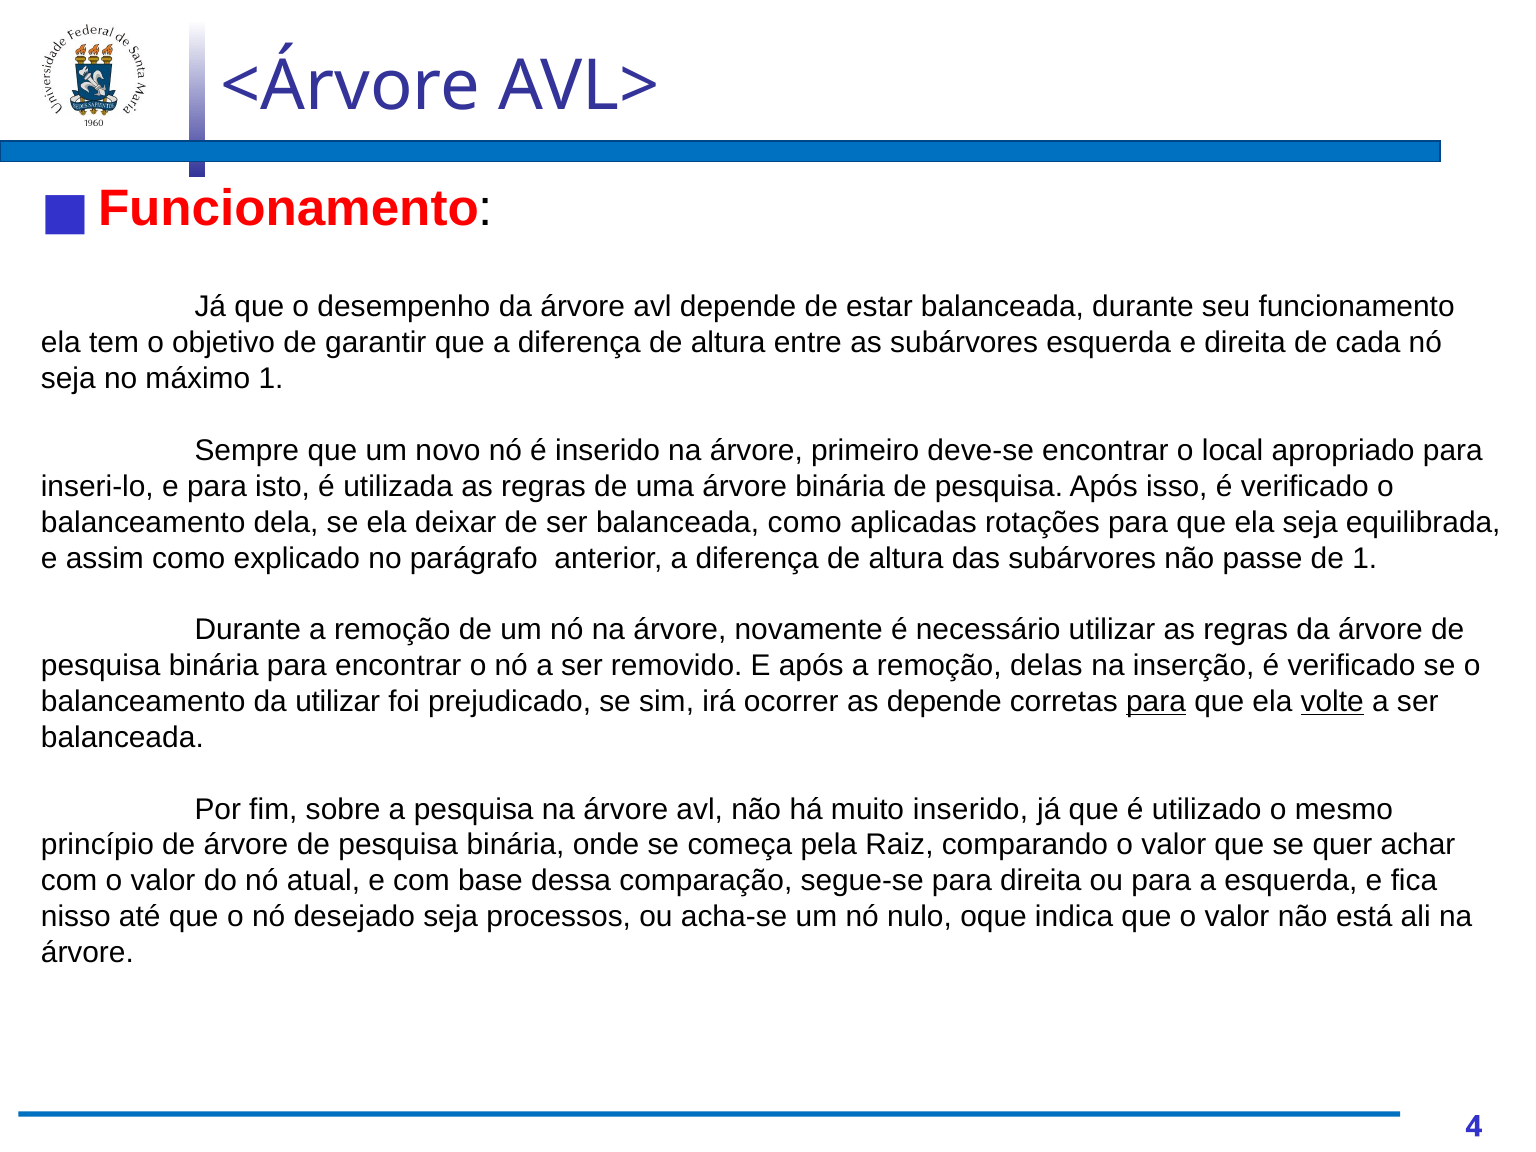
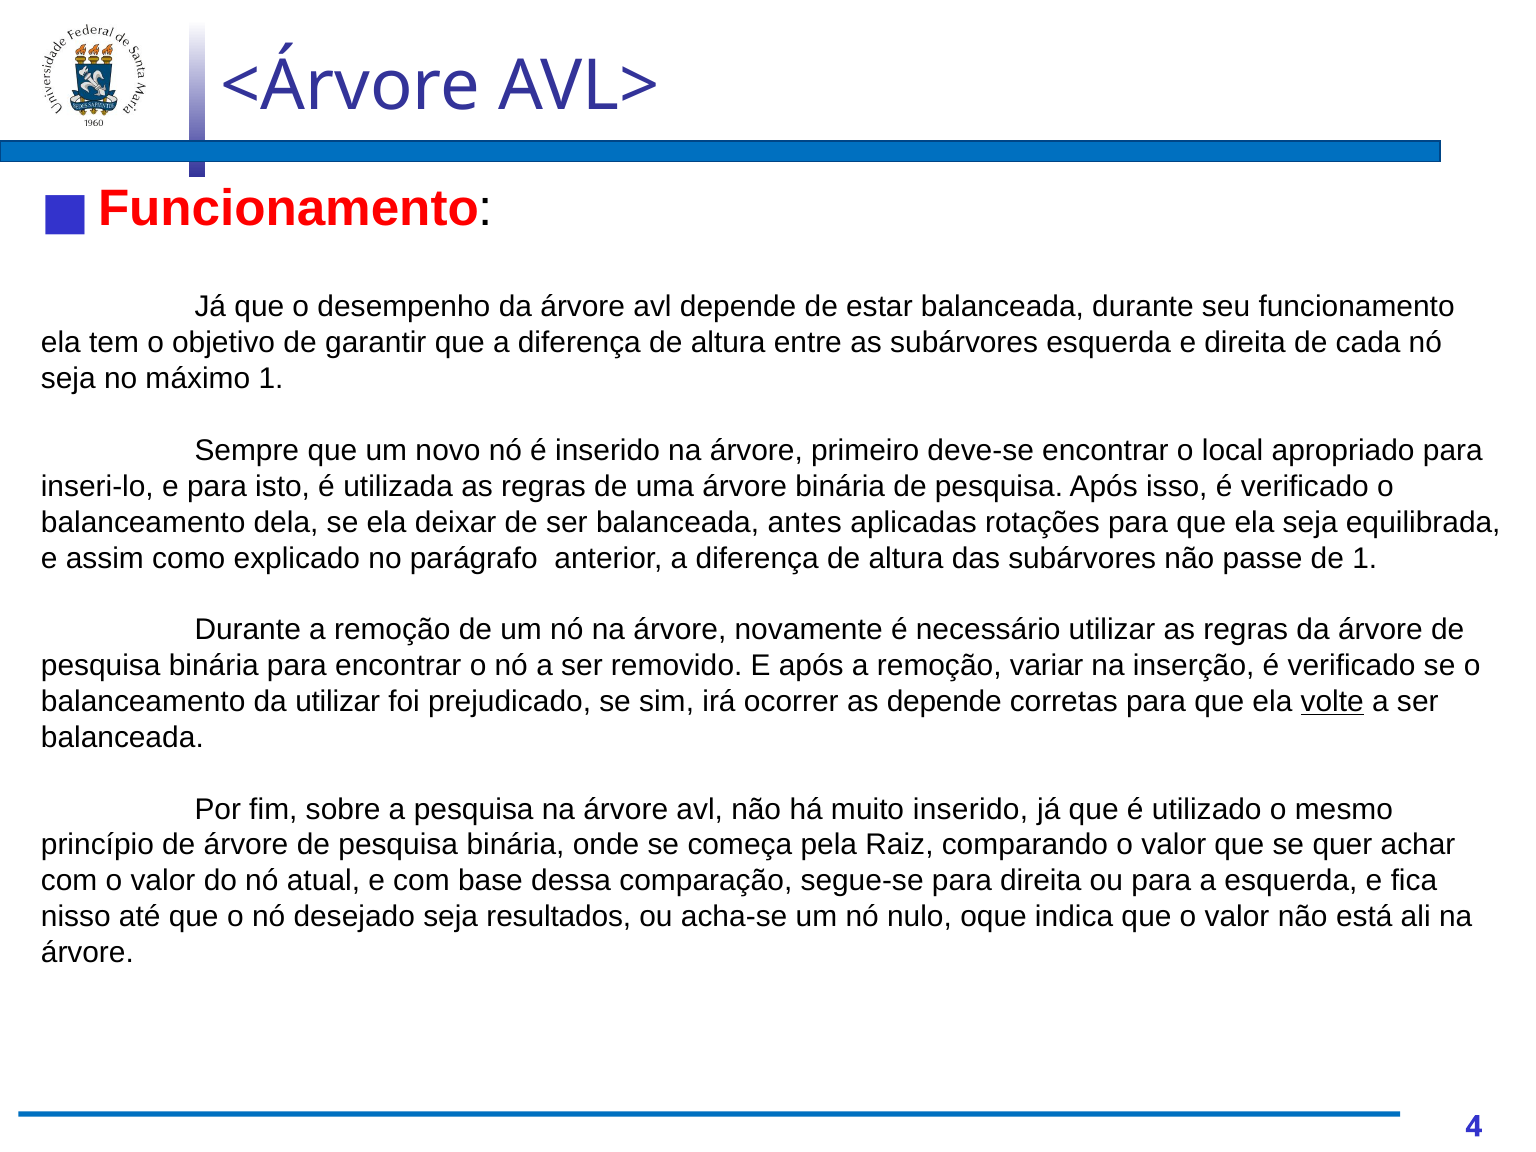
balanceada como: como -> antes
delas: delas -> variar
para at (1156, 702) underline: present -> none
processos: processos -> resultados
